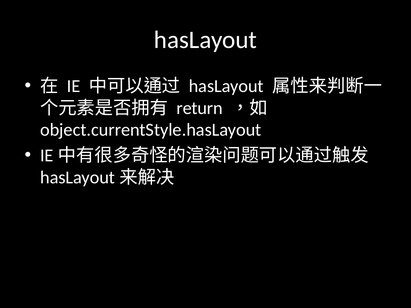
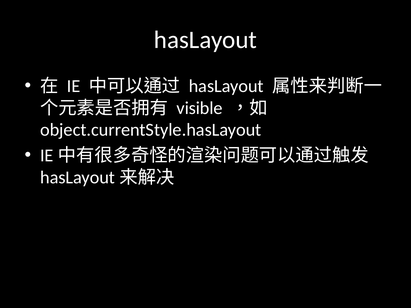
return: return -> visible
